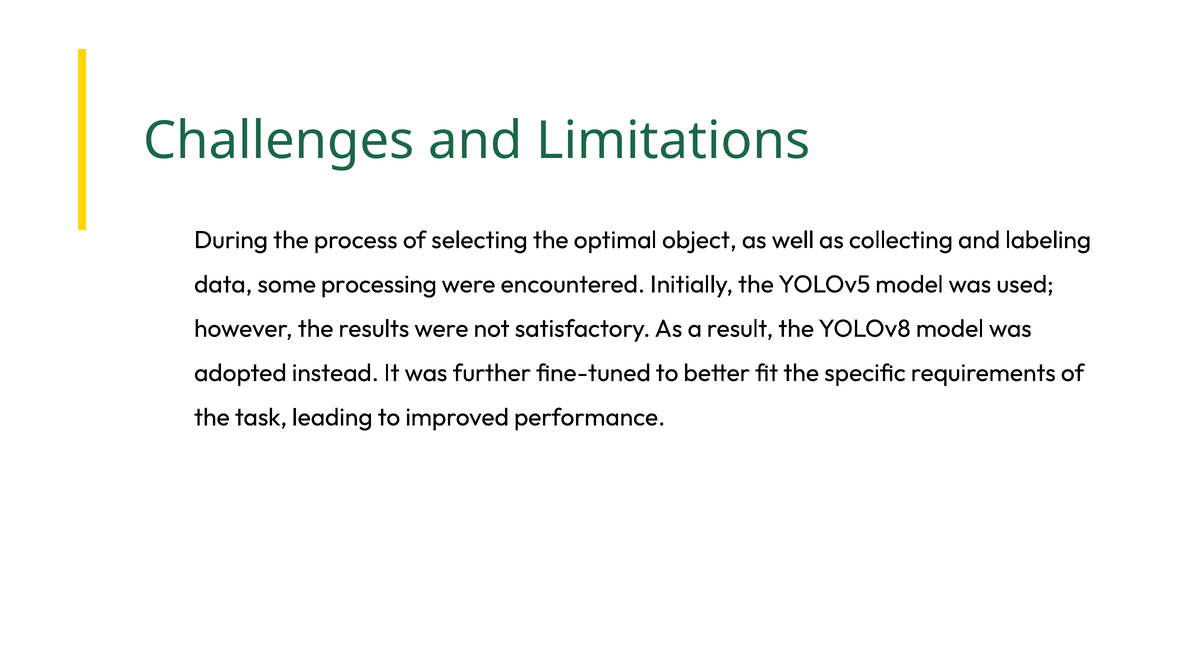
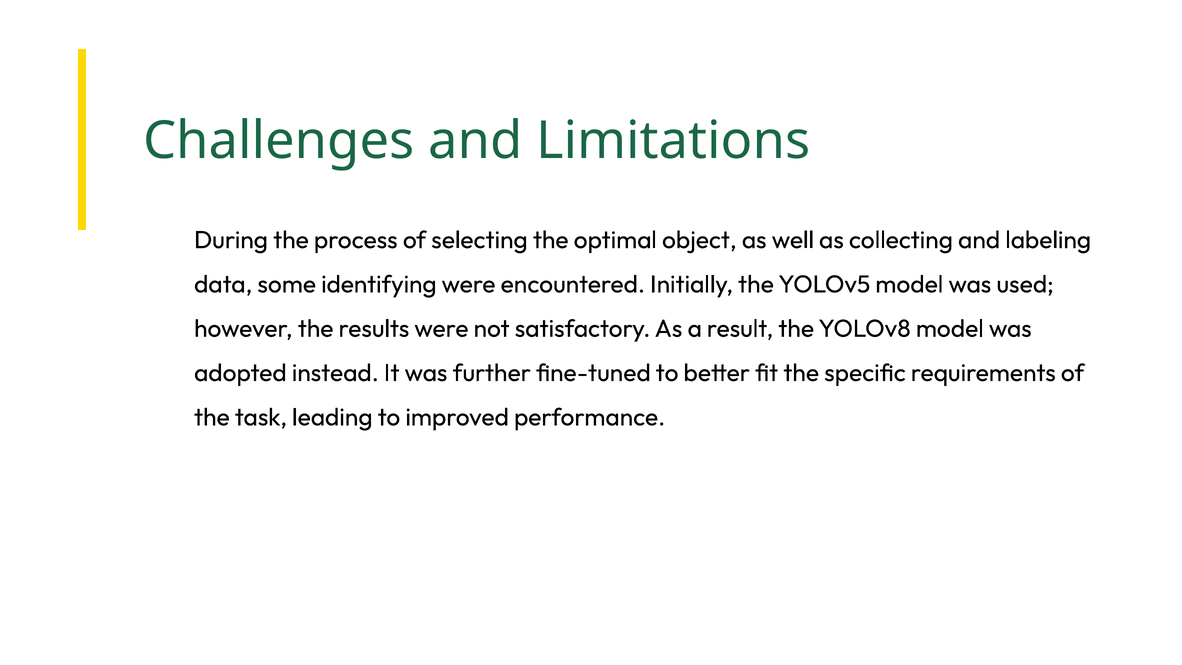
processing: processing -> identifying
